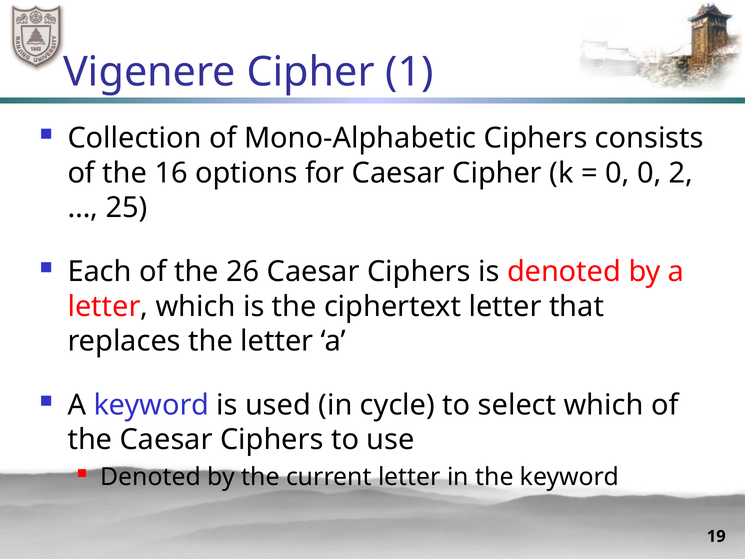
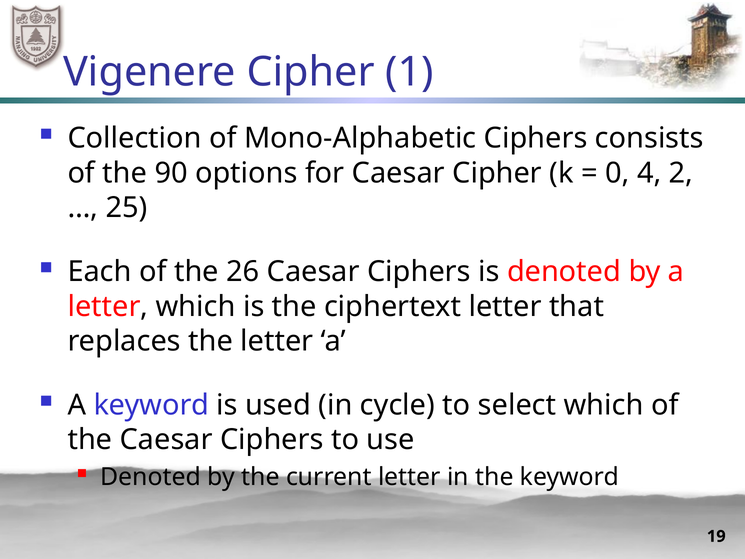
16: 16 -> 90
0 0: 0 -> 4
